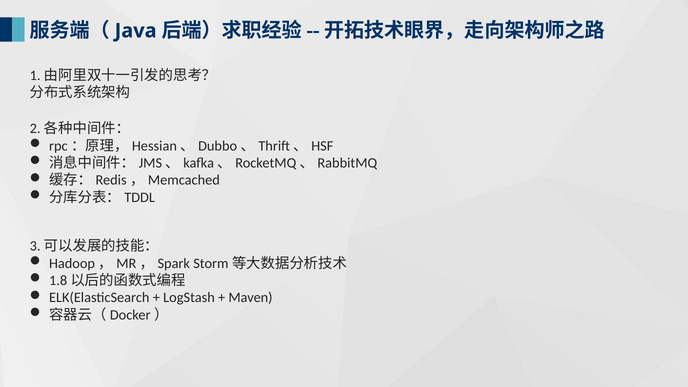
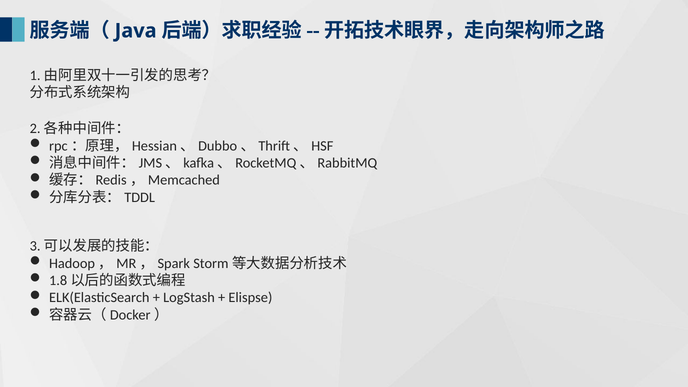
Maven: Maven -> Elispse
